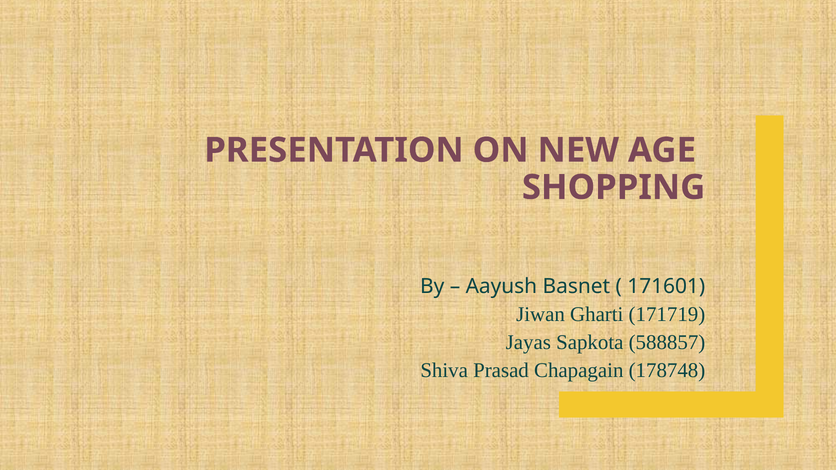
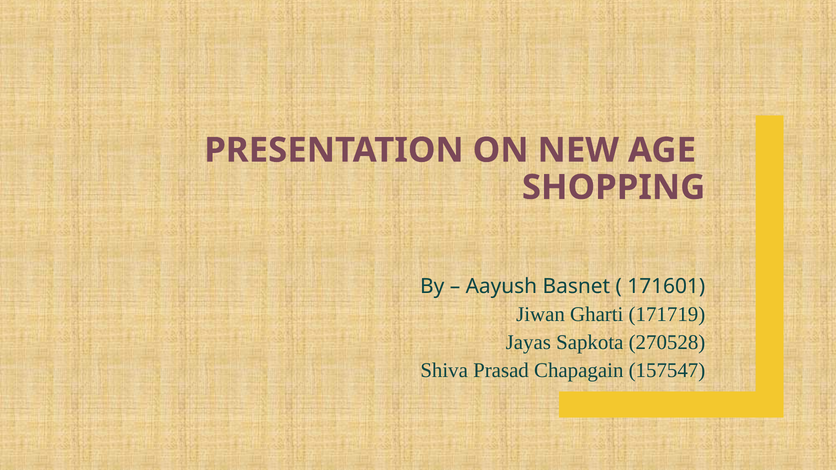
588857: 588857 -> 270528
178748: 178748 -> 157547
